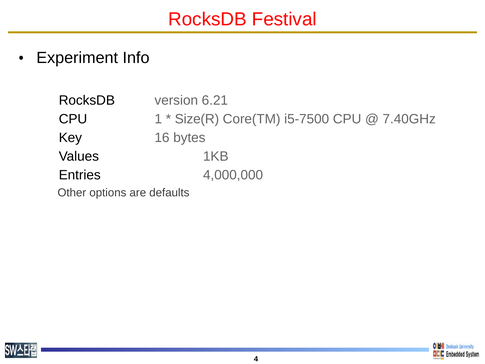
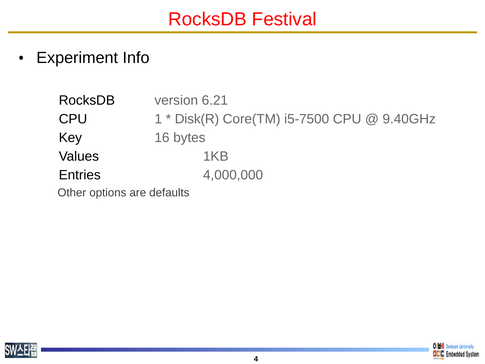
Size(R: Size(R -> Disk(R
7.40GHz: 7.40GHz -> 9.40GHz
